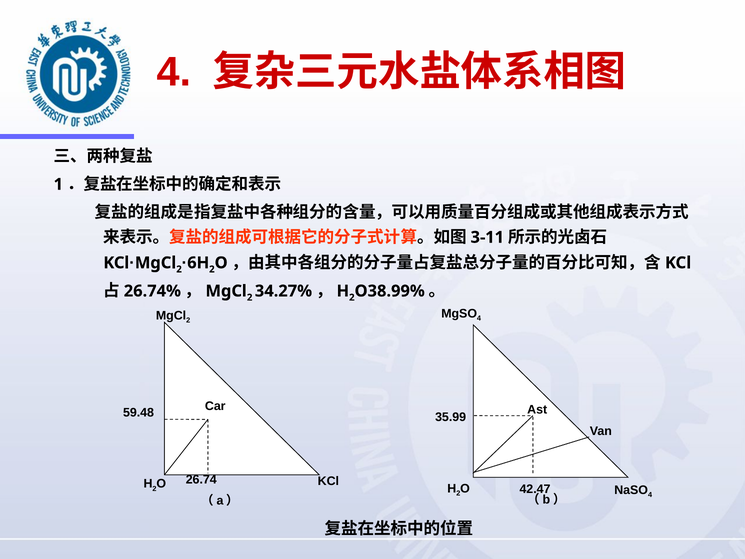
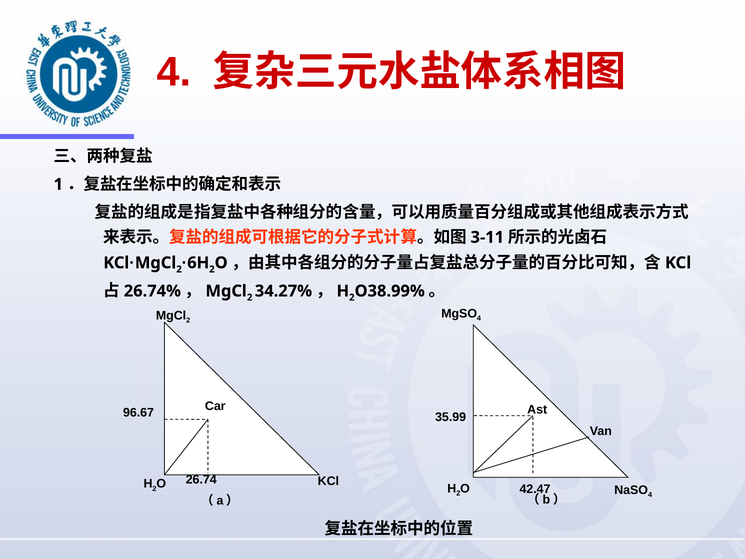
59.48: 59.48 -> 96.67
